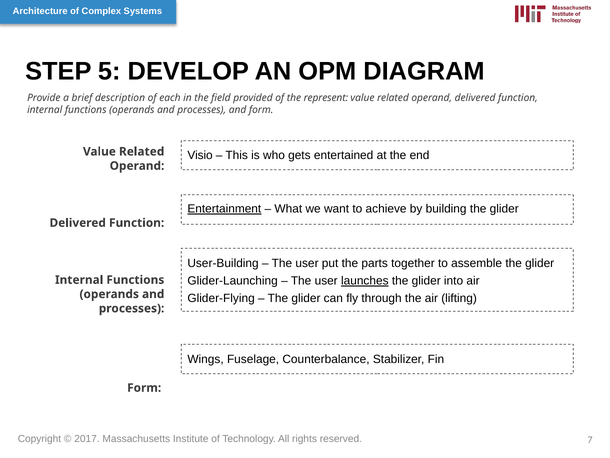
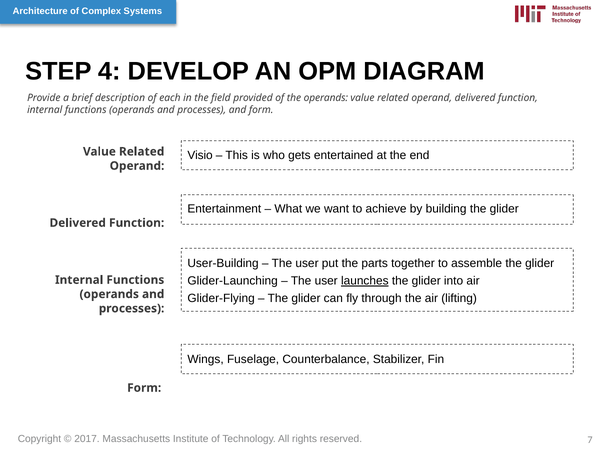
5: 5 -> 4
the represent: represent -> operands
Entertainment underline: present -> none
